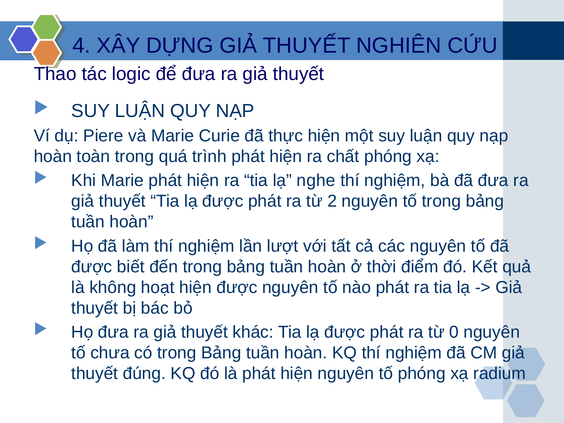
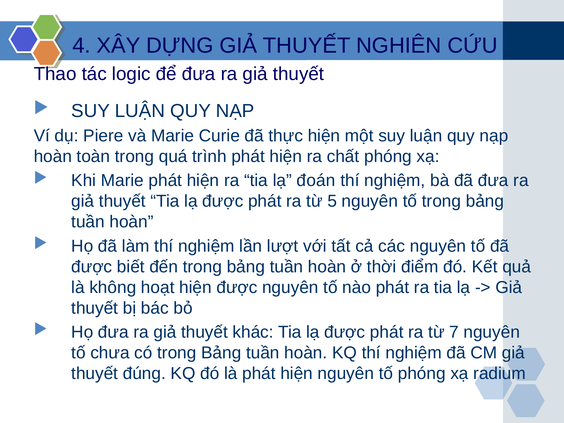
nghe: nghe -> đoán
2: 2 -> 5
0: 0 -> 7
